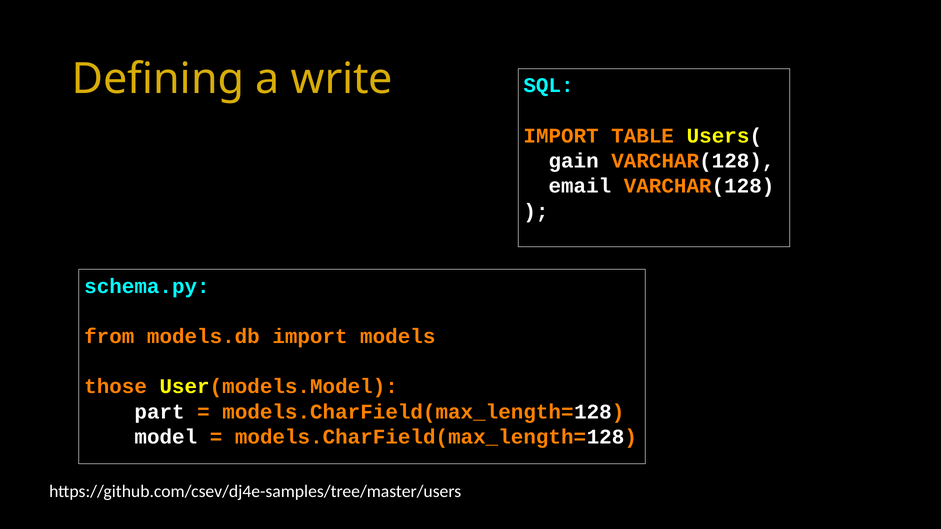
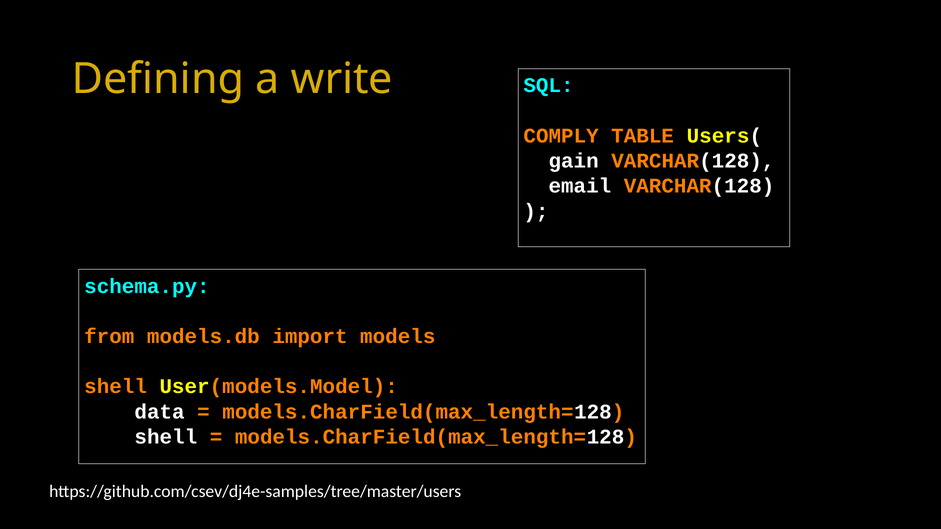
IMPORT at (561, 136): IMPORT -> COMPLY
those at (116, 387): those -> shell
part: part -> data
model at (166, 437): model -> shell
